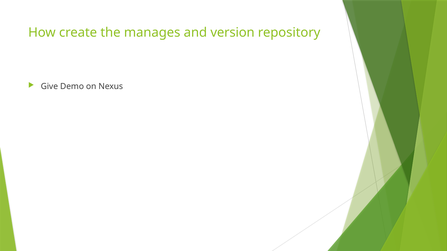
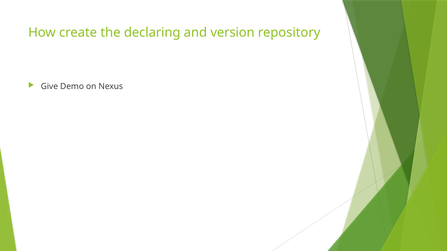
manages: manages -> declaring
